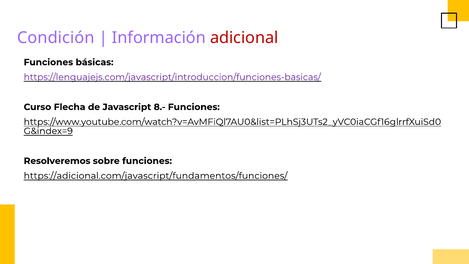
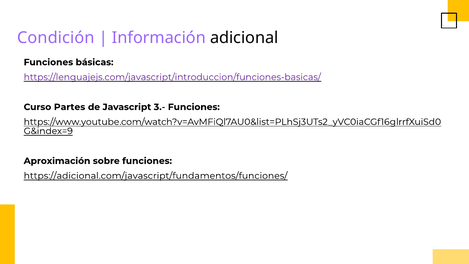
adicional colour: red -> black
Flecha: Flecha -> Partes
8.-: 8.- -> 3.-
Resolveremos: Resolveremos -> Aproximación
